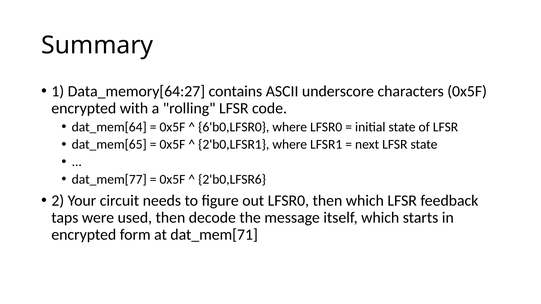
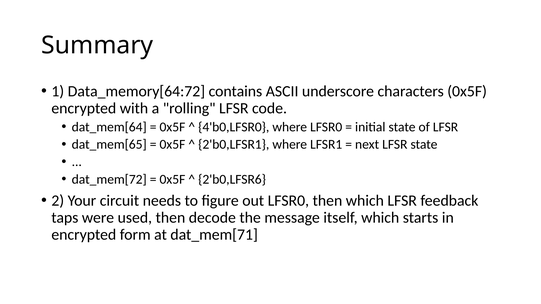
Data_memory[64:27: Data_memory[64:27 -> Data_memory[64:72
6'b0,LFSR0: 6'b0,LFSR0 -> 4'b0,LFSR0
dat_mem[77: dat_mem[77 -> dat_mem[72
